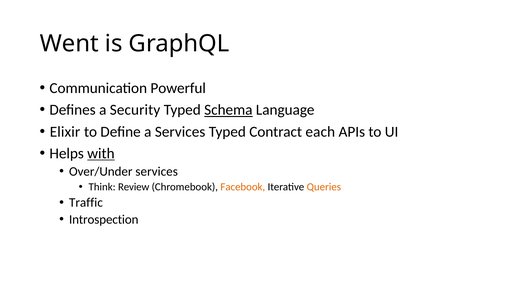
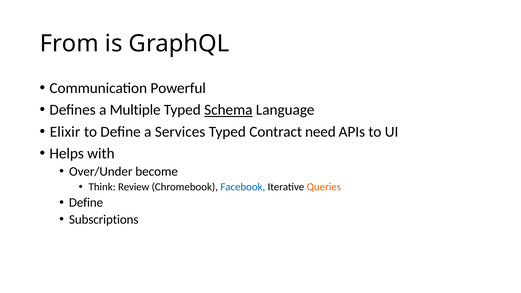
Went: Went -> From
Security: Security -> Multiple
each: each -> need
with underline: present -> none
Over/Under services: services -> become
Facebook colour: orange -> blue
Traffic at (86, 203): Traffic -> Define
Introspection: Introspection -> Subscriptions
